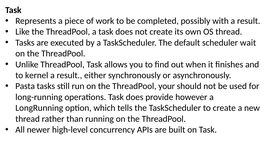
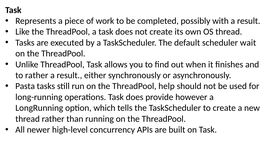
to kernel: kernel -> rather
your: your -> help
